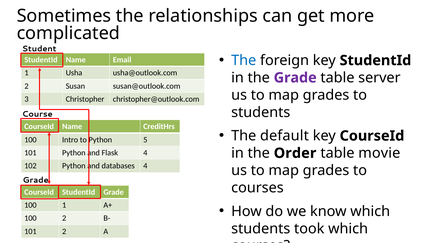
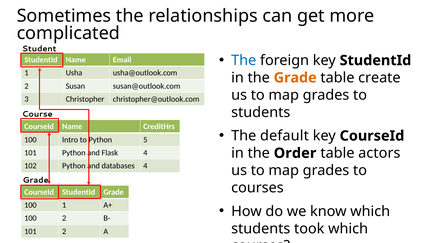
Grade at (295, 78) colour: purple -> orange
server: server -> create
movie: movie -> actors
